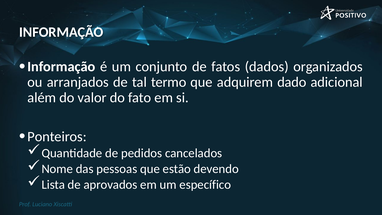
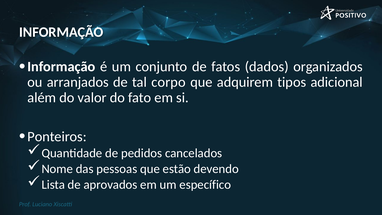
termo: termo -> corpo
dado: dado -> tipos
